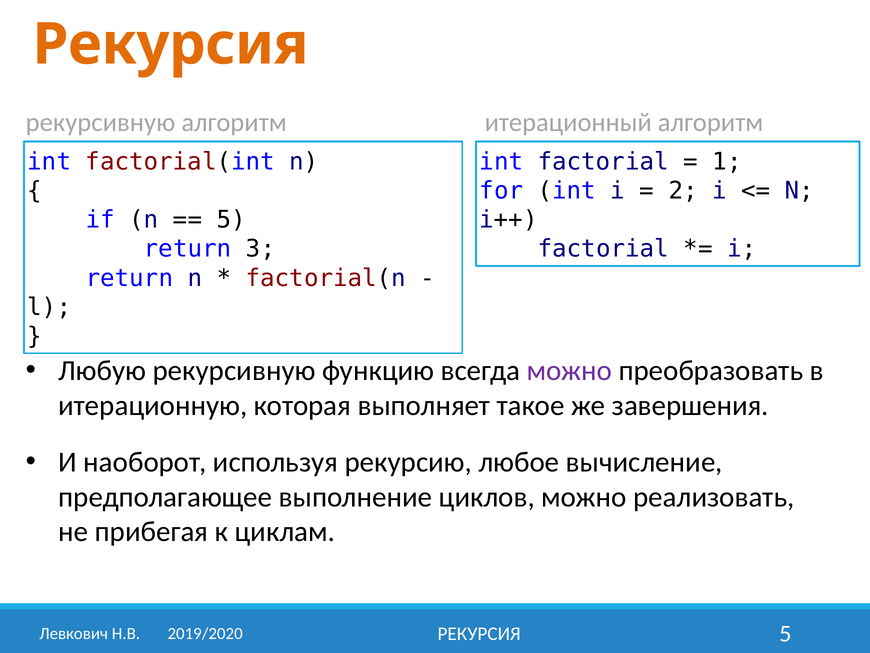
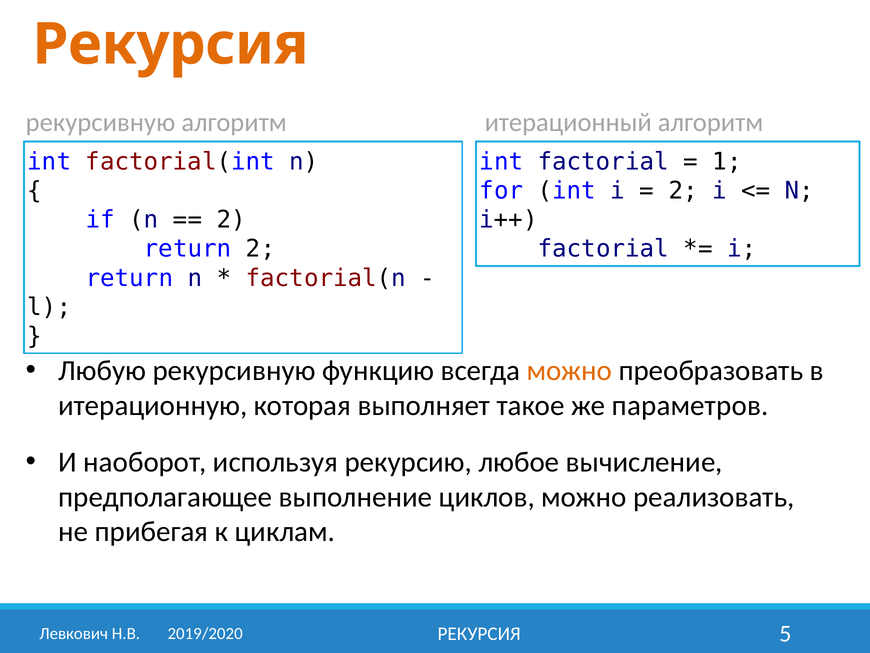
5 at (231, 220): 5 -> 2
return 3: 3 -> 2
можно at (569, 371) colour: purple -> orange
завершения: завершения -> параметров
